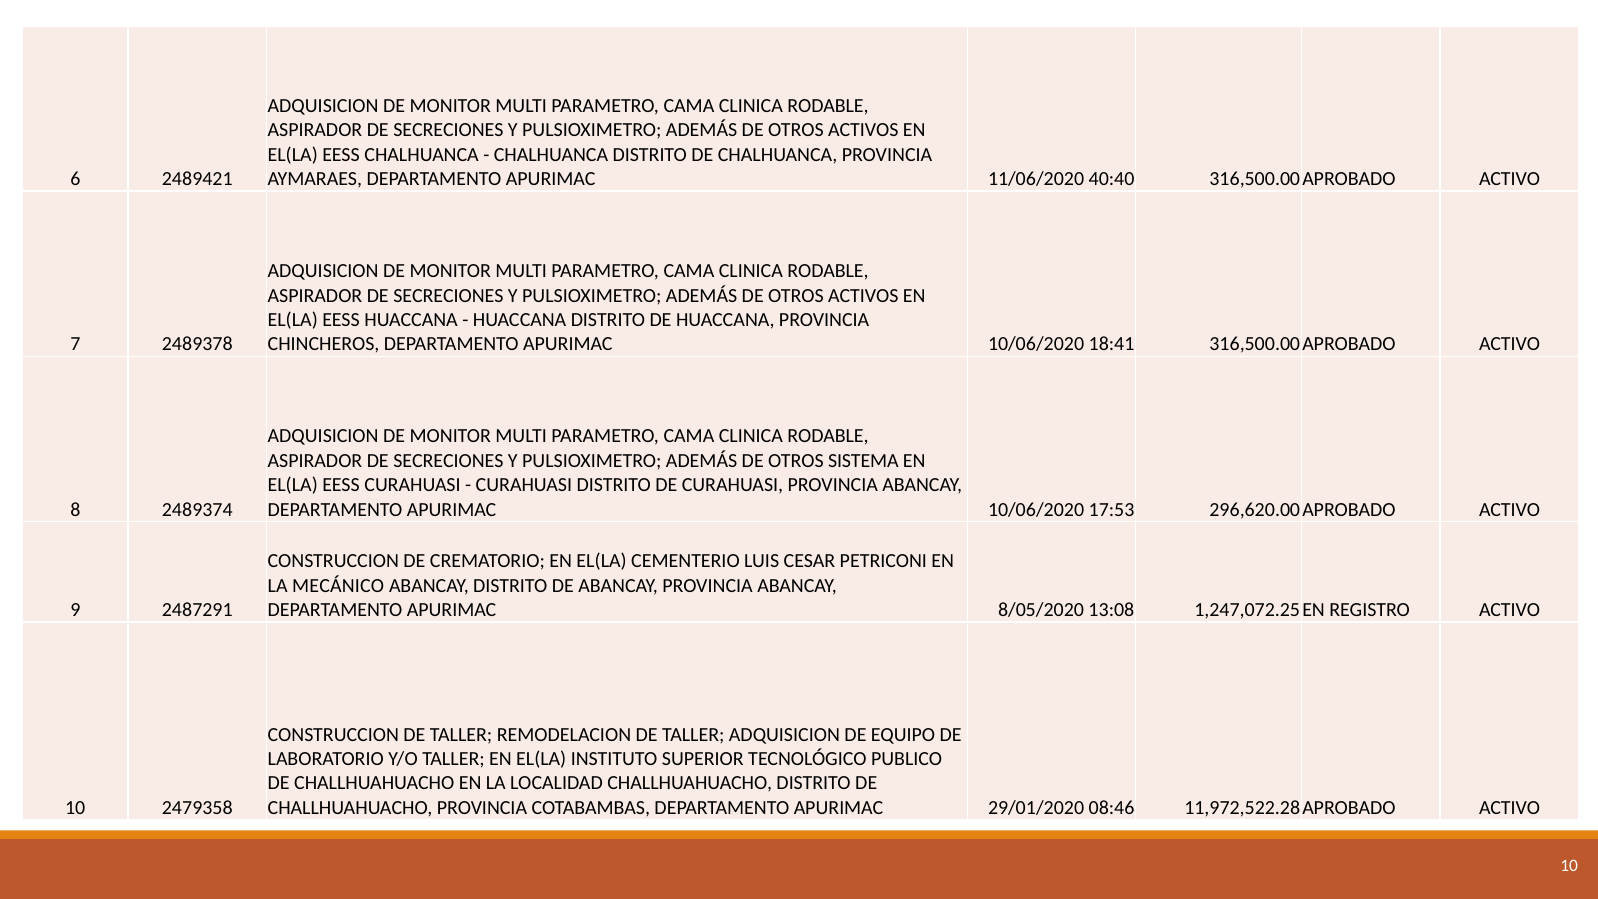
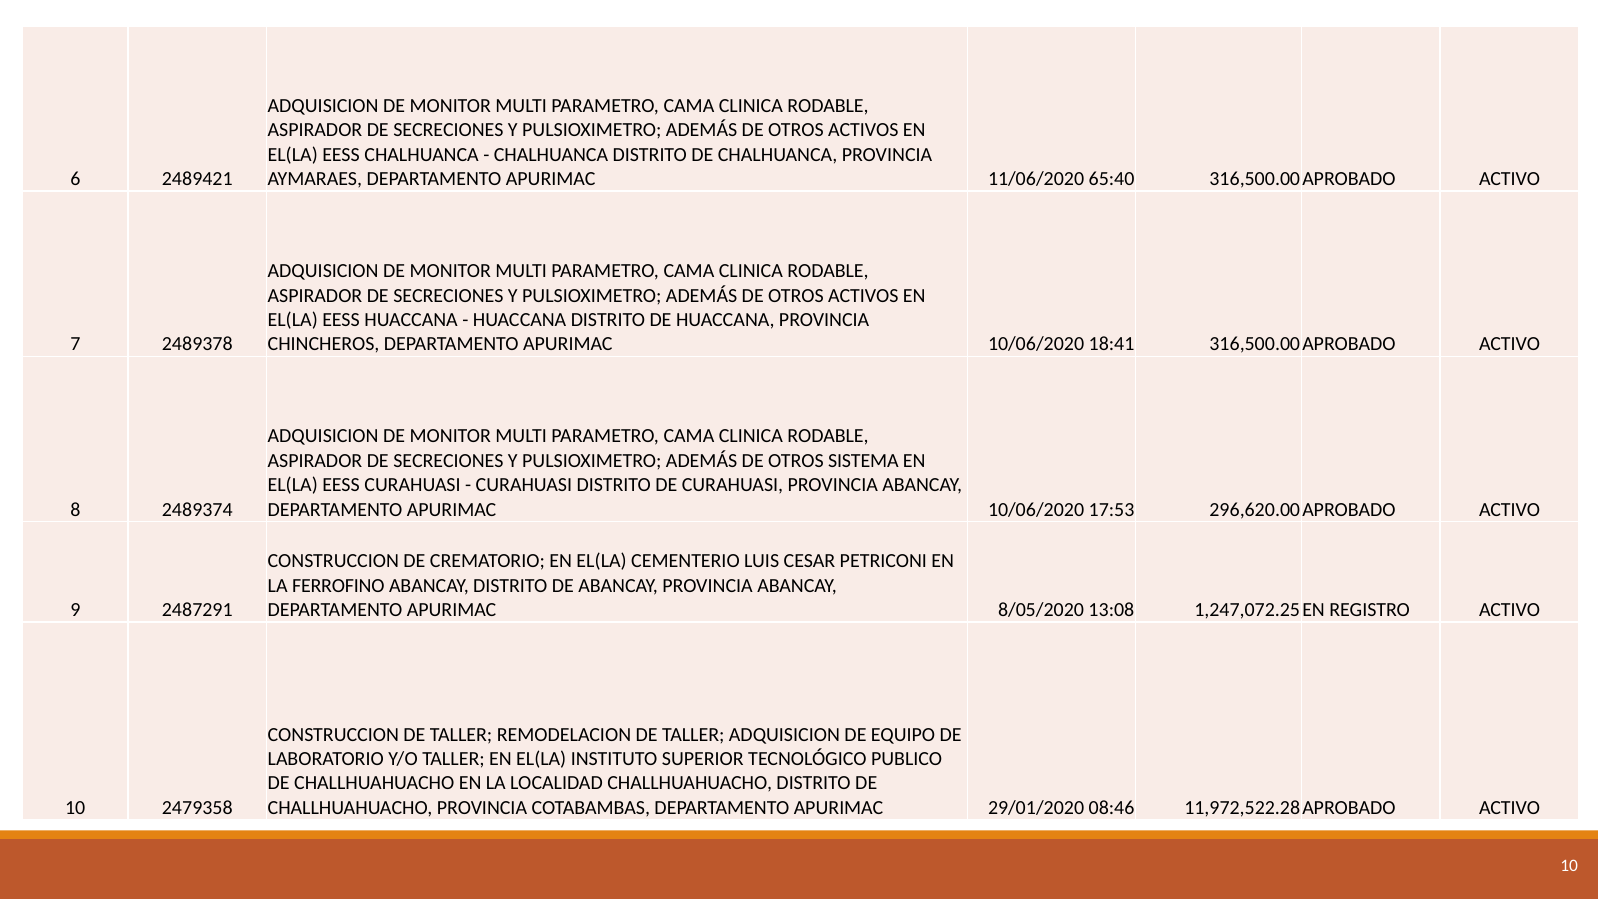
40:40: 40:40 -> 65:40
MECÁNICO: MECÁNICO -> FERROFINO
